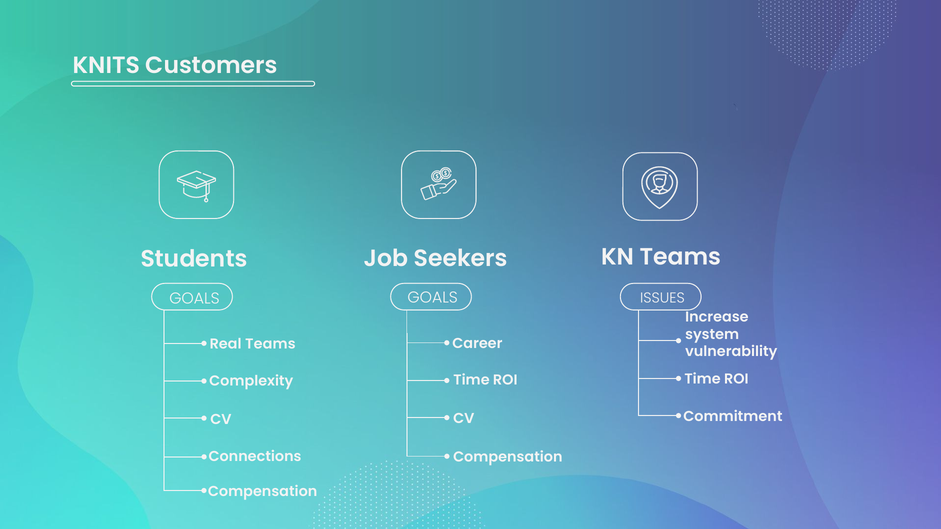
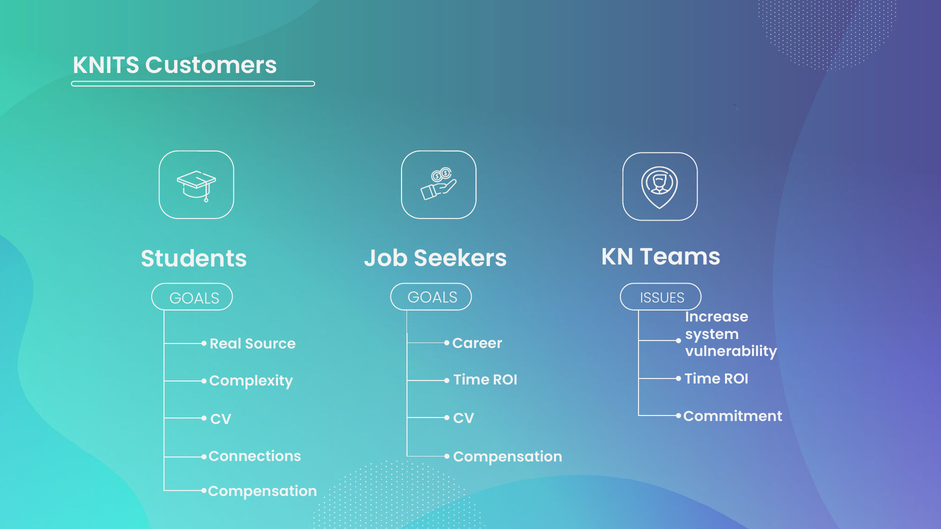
Real Teams: Teams -> Source
